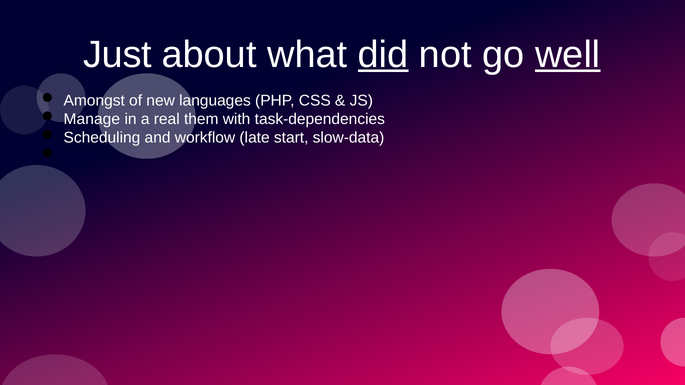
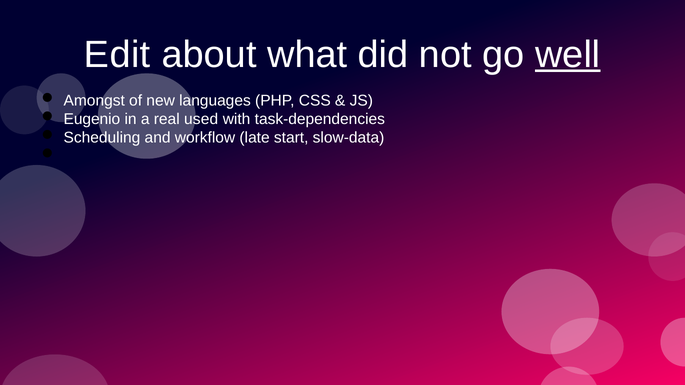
Just: Just -> Edit
did underline: present -> none
Manage: Manage -> Eugenio
them: them -> used
